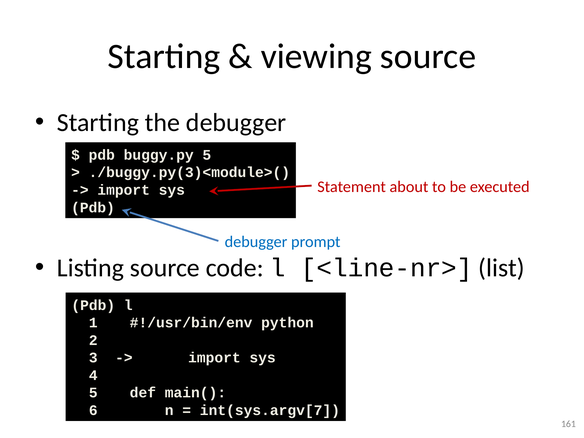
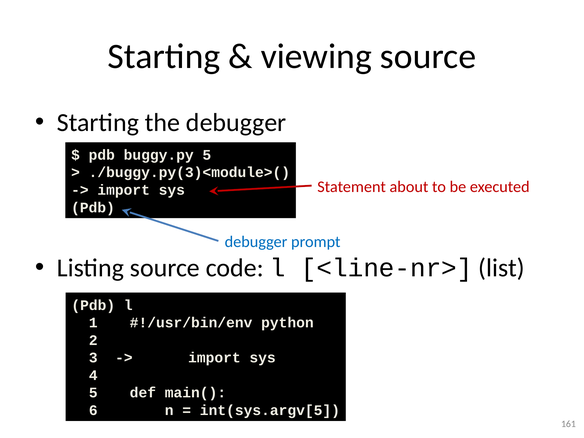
int(sys.argv[7: int(sys.argv[7 -> int(sys.argv[5
